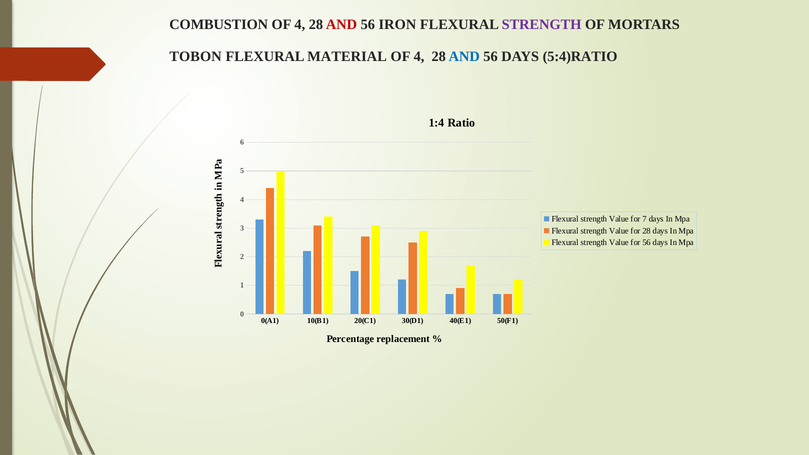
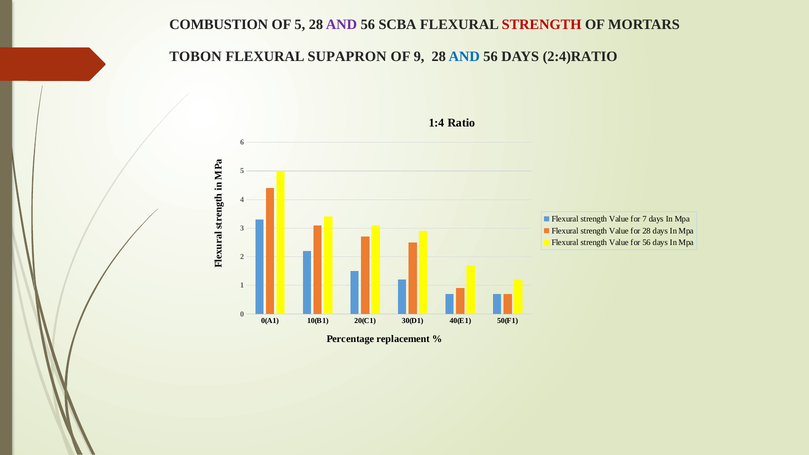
4 at (300, 24): 4 -> 5
AND at (342, 24) colour: red -> purple
IRON: IRON -> SCBA
STRENGTH at (542, 24) colour: purple -> red
MATERIAL: MATERIAL -> SUPAPRON
4 at (419, 56): 4 -> 9
5:4)RATIO: 5:4)RATIO -> 2:4)RATIO
